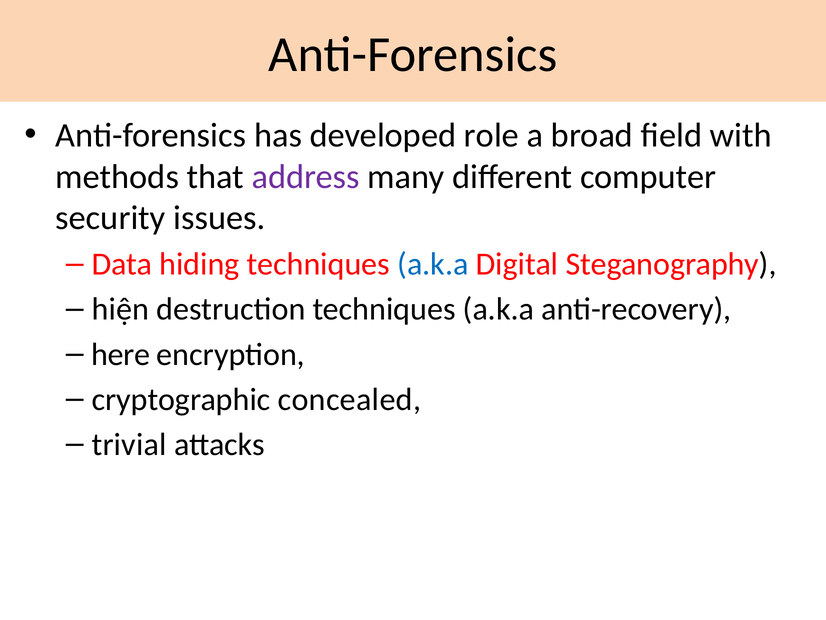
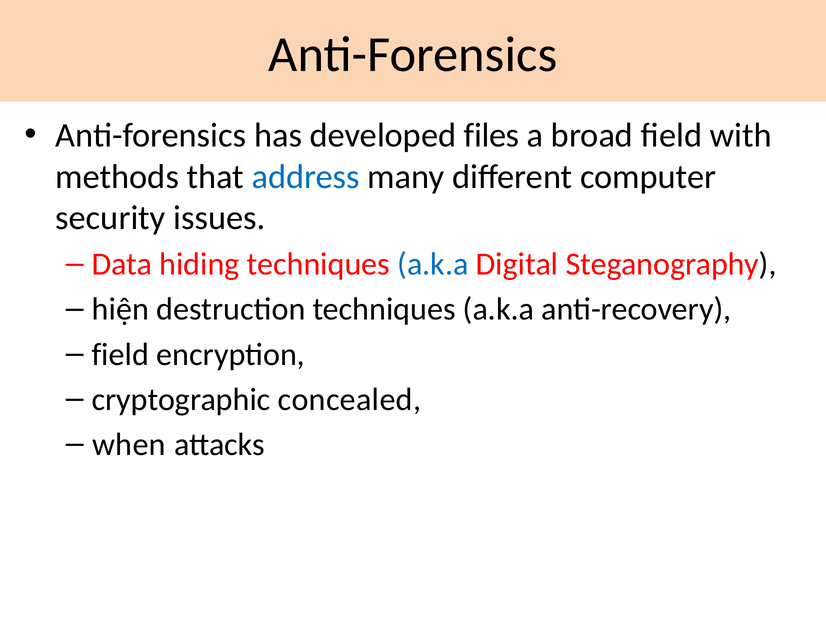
role: role -> files
address colour: purple -> blue
here at (121, 354): here -> field
trivial: trivial -> when
